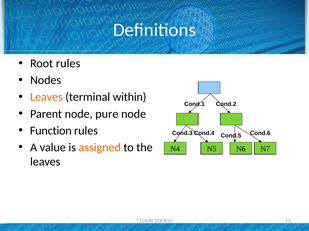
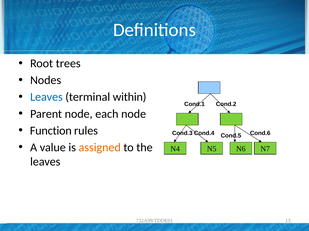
Root rules: rules -> trees
Leaves at (46, 97) colour: orange -> blue
pure: pure -> each
